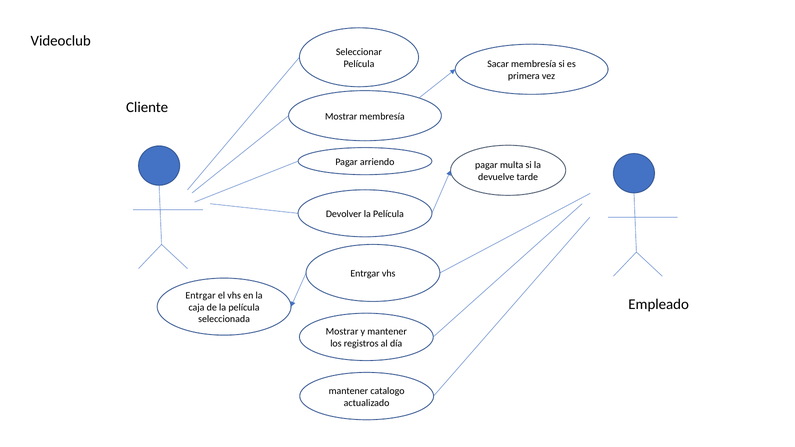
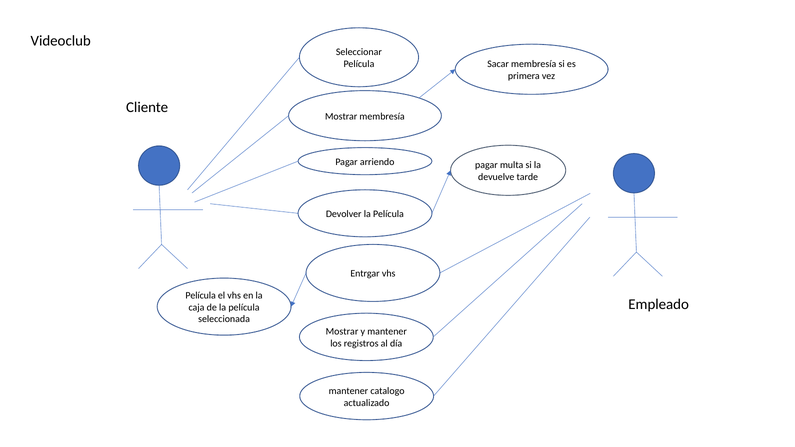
Entrgar at (200, 296): Entrgar -> Película
